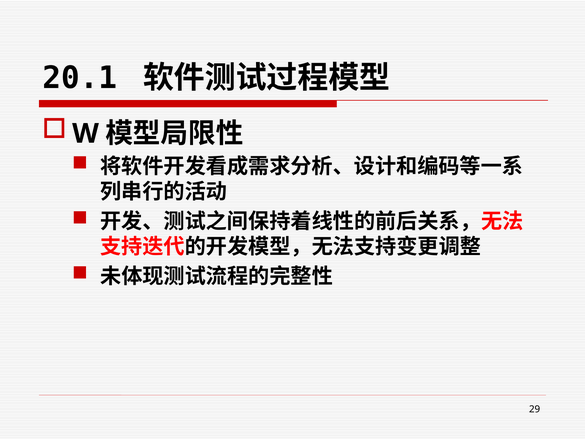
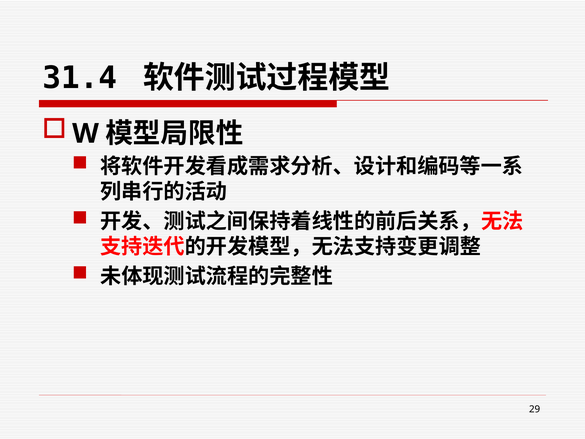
20.1: 20.1 -> 31.4
